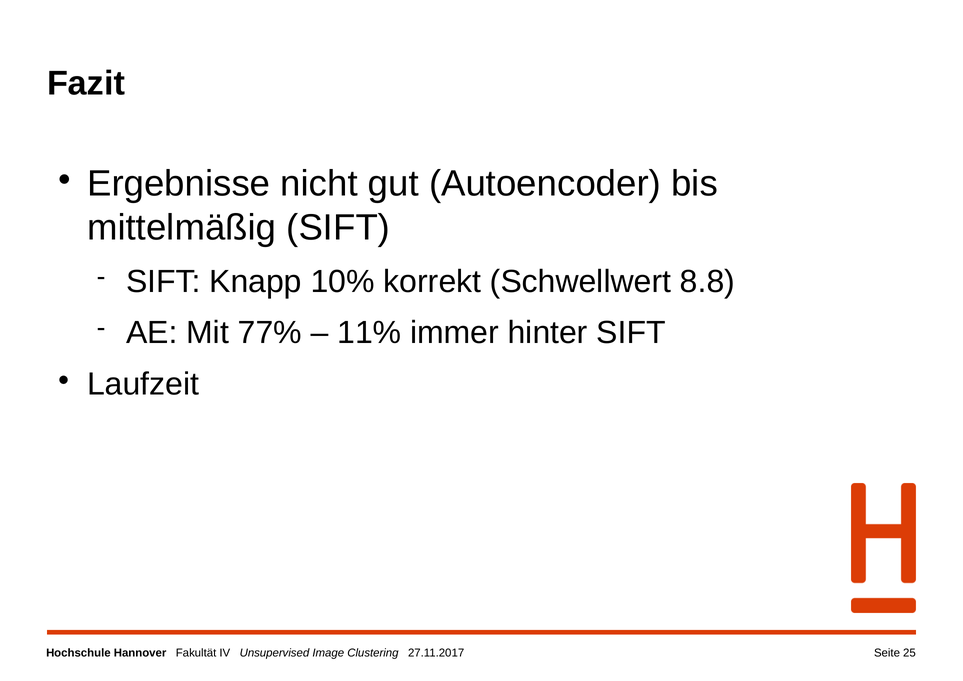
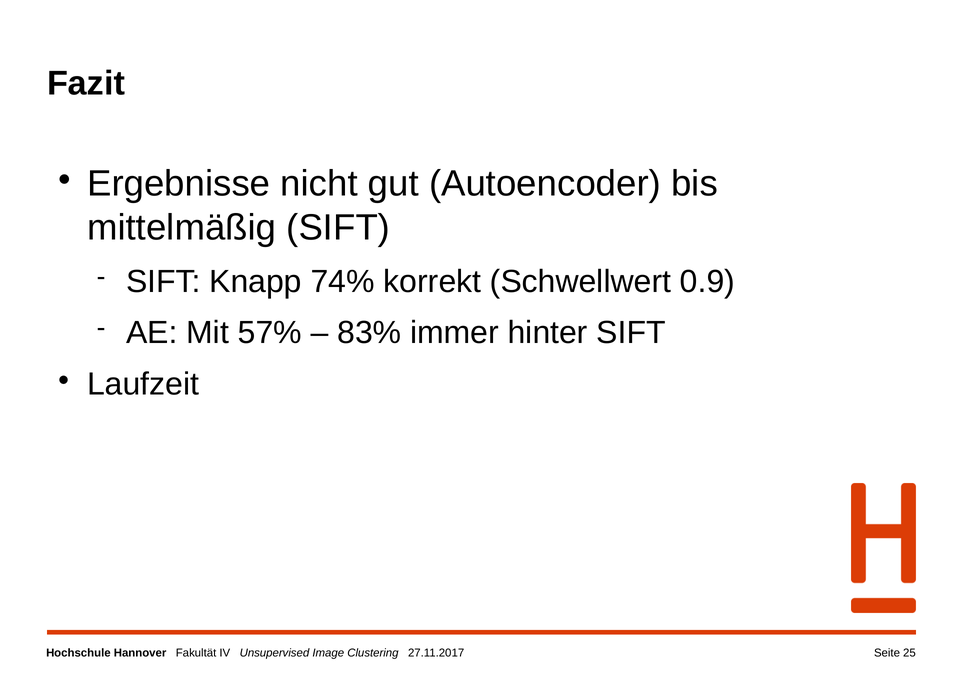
10%: 10% -> 74%
8.8: 8.8 -> 0.9
77%: 77% -> 57%
11%: 11% -> 83%
